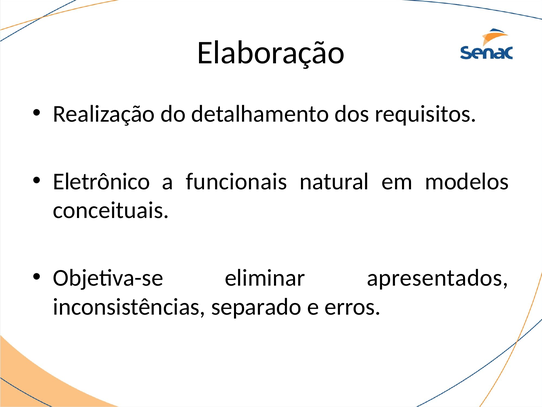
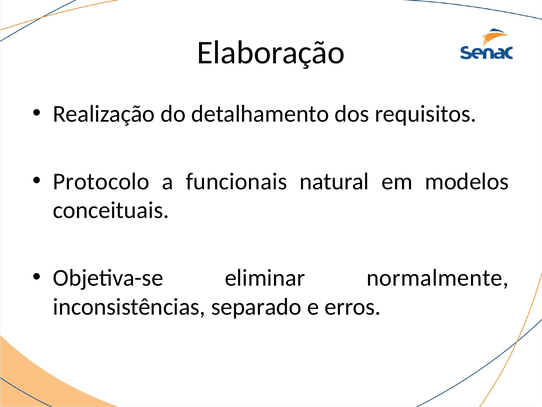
Eletrônico: Eletrônico -> Protocolo
apresentados: apresentados -> normalmente
